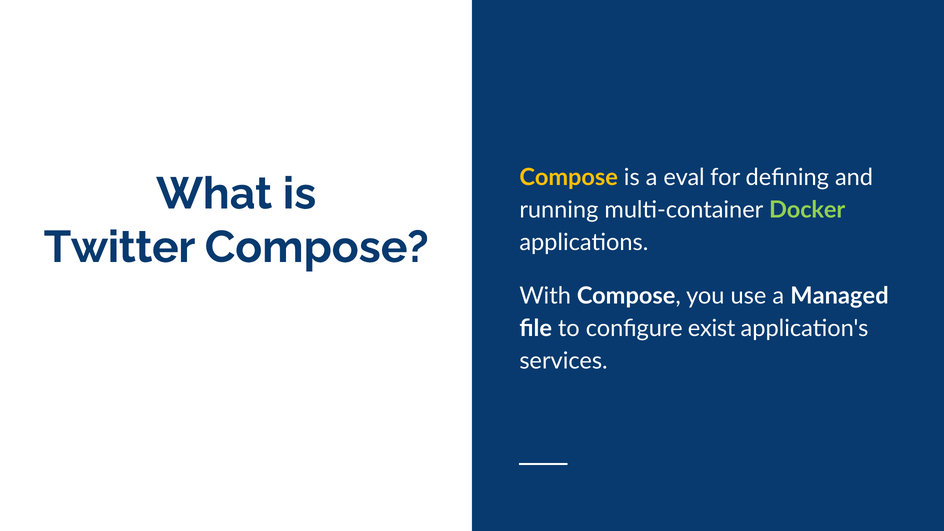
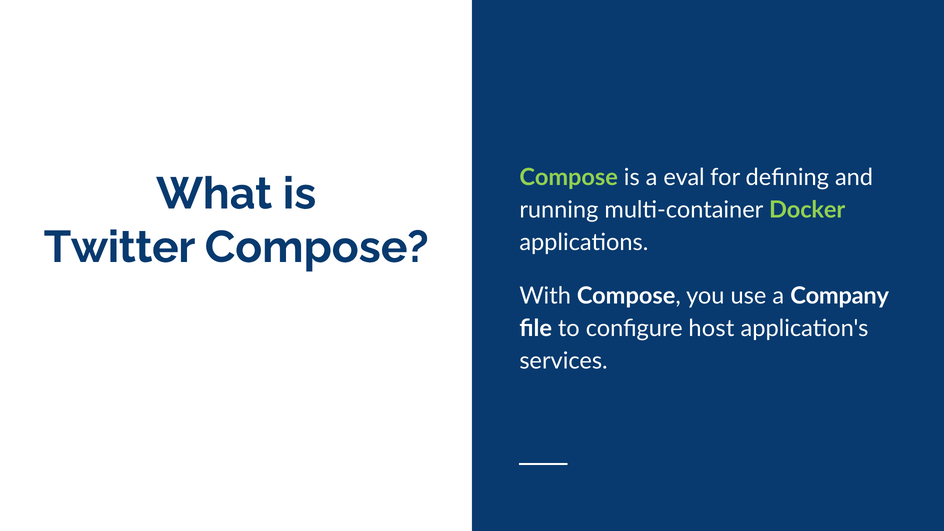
Compose at (569, 177) colour: yellow -> light green
Managed: Managed -> Company
exist: exist -> host
